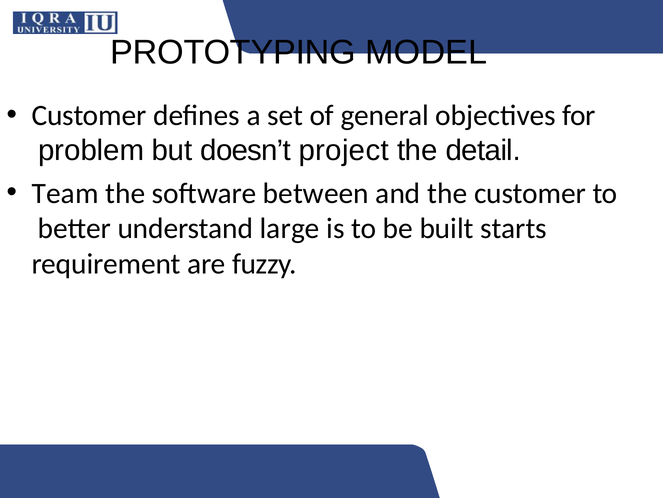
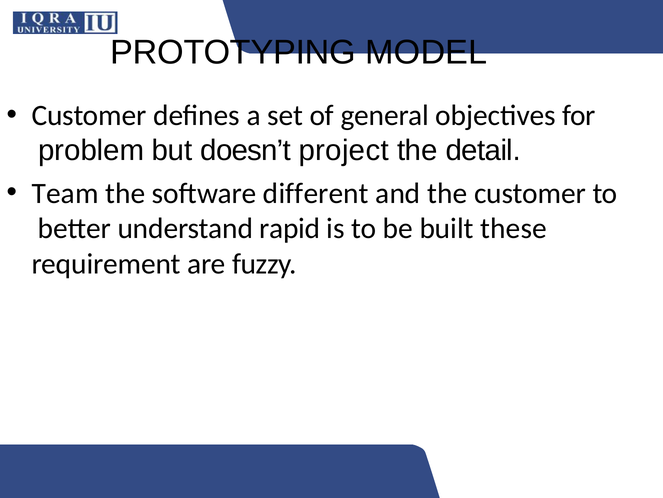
between: between -> different
large: large -> rapid
starts: starts -> these
